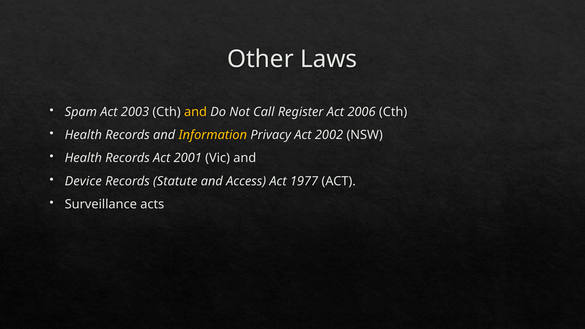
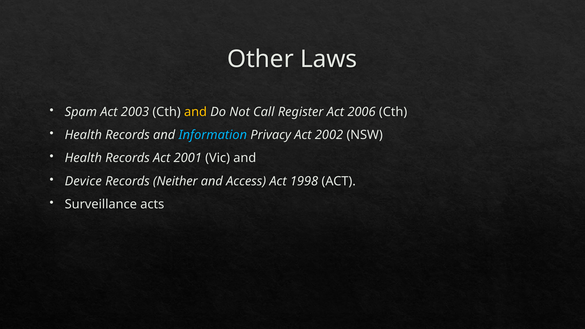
Information colour: yellow -> light blue
Statute: Statute -> Neither
1977: 1977 -> 1998
